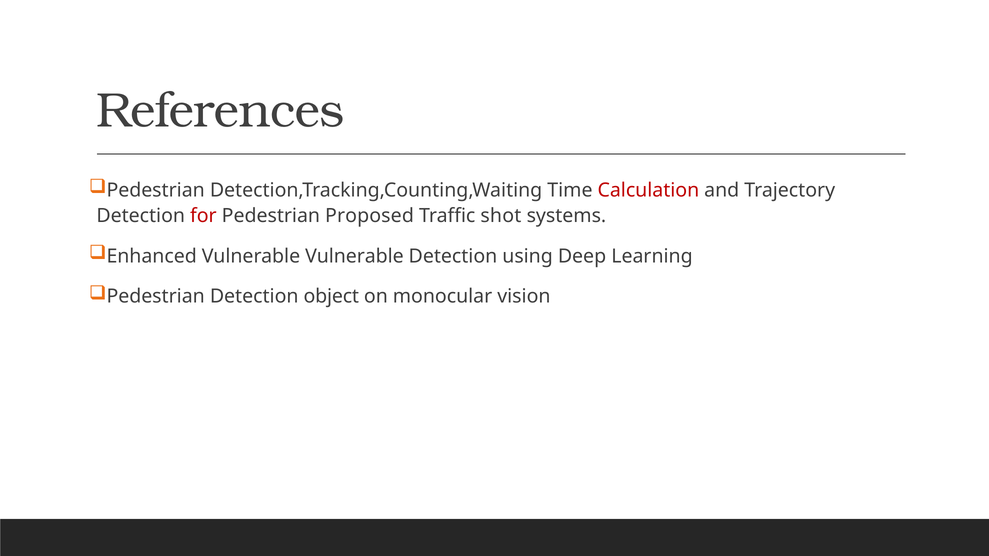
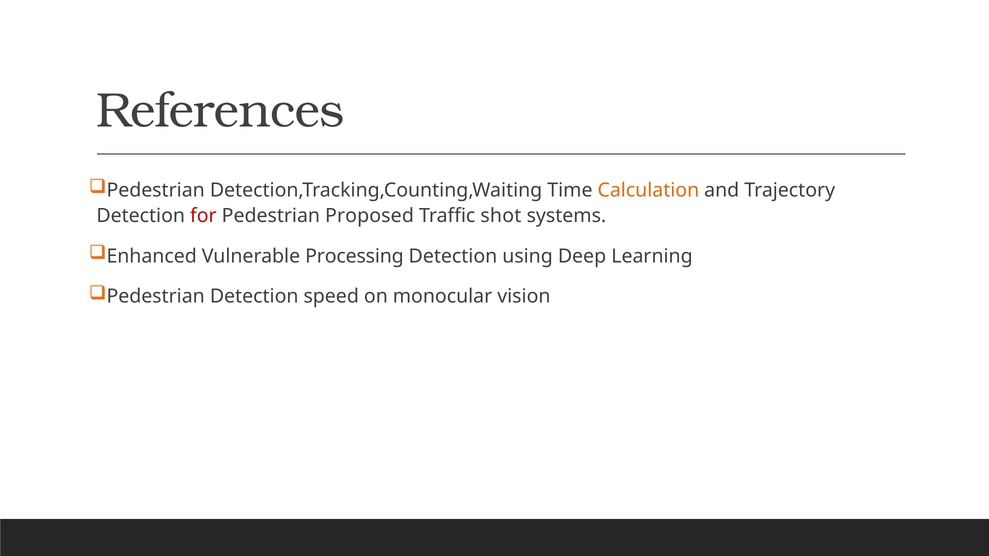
Calculation colour: red -> orange
Vulnerable Vulnerable: Vulnerable -> Processing
object: object -> speed
